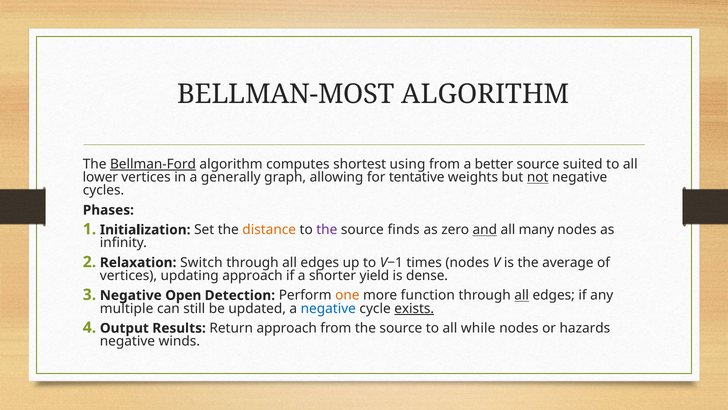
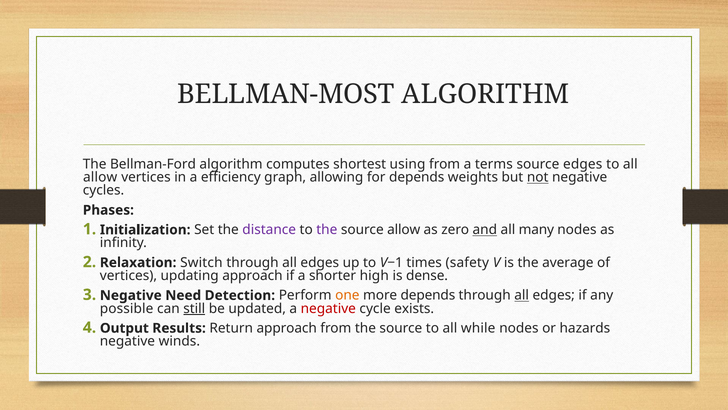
Bellman-Ford underline: present -> none
better: better -> terms
source suited: suited -> edges
lower at (100, 177): lower -> allow
generally: generally -> efficiency
for tentative: tentative -> depends
distance colour: orange -> purple
source finds: finds -> allow
times nodes: nodes -> safety
yield: yield -> high
Open: Open -> Need
more function: function -> depends
multiple: multiple -> possible
still underline: none -> present
negative at (328, 308) colour: blue -> red
exists underline: present -> none
